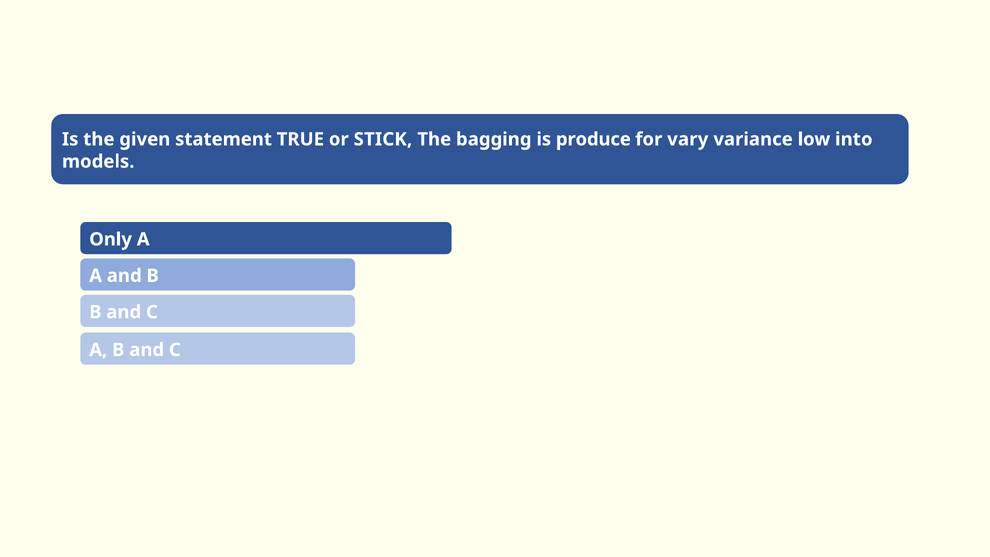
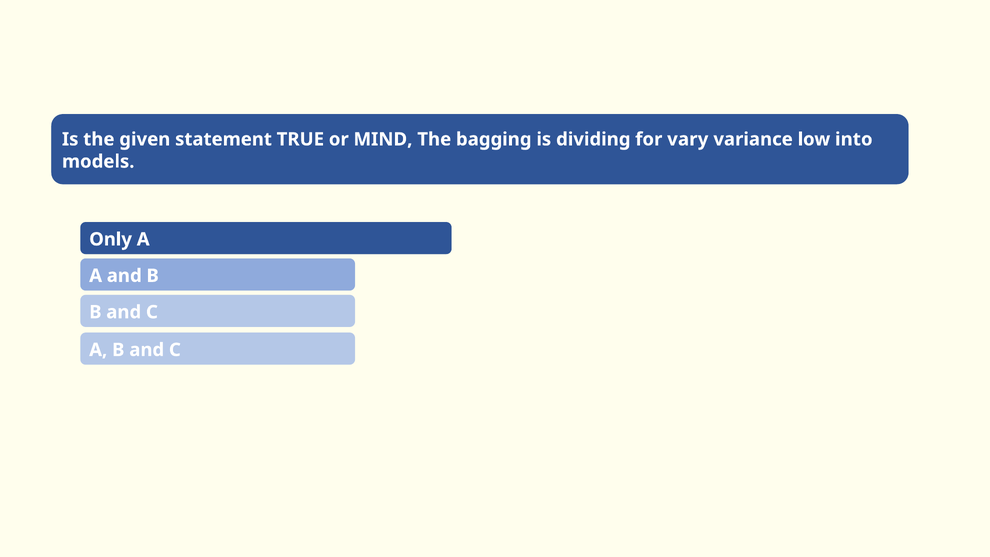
STICK: STICK -> MIND
produce: produce -> dividing
